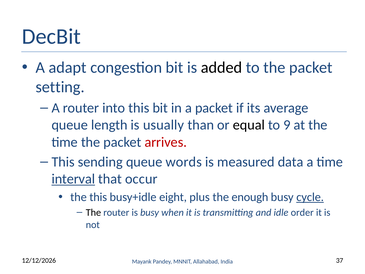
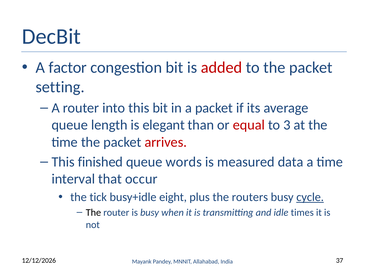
adapt: adapt -> factor
added colour: black -> red
usually: usually -> elegant
equal colour: black -> red
9: 9 -> 3
sending: sending -> finished
interval underline: present -> none
the this: this -> tick
enough: enough -> routers
order: order -> times
